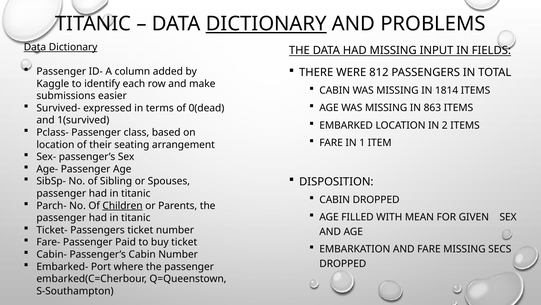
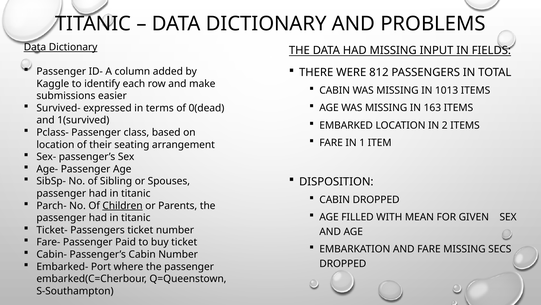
DICTIONARY at (266, 24) underline: present -> none
1814: 1814 -> 1013
863: 863 -> 163
